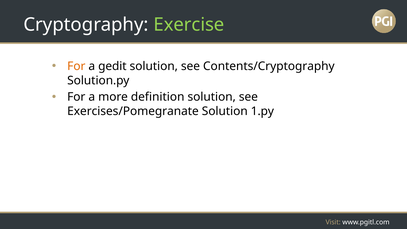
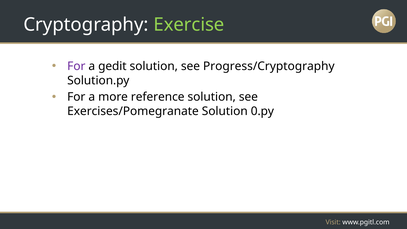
For at (76, 66) colour: orange -> purple
Contents/Cryptography: Contents/Cryptography -> Progress/Cryptography
definition: definition -> reference
1.py: 1.py -> 0.py
